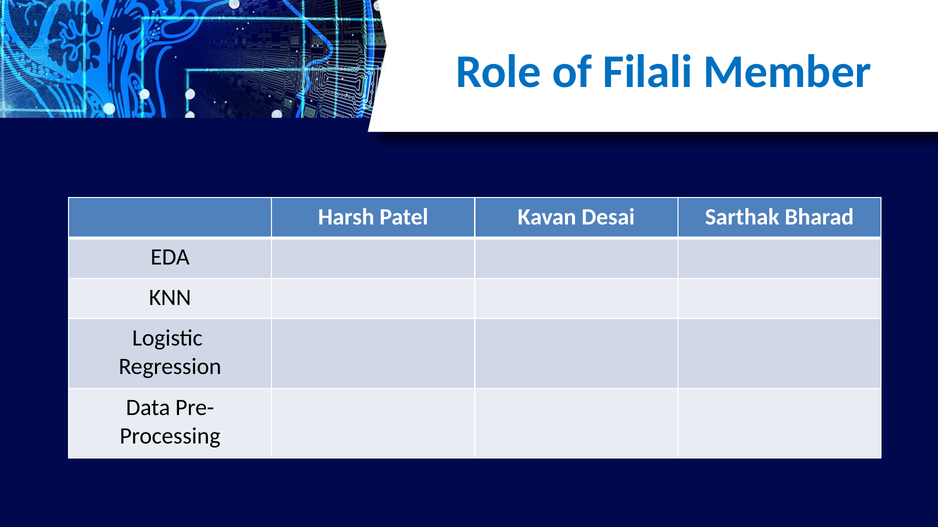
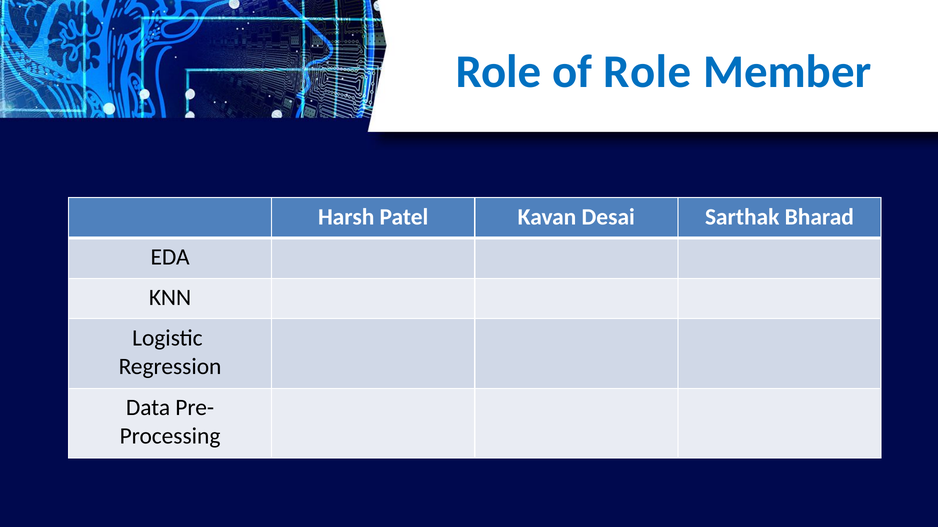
of Filali: Filali -> Role
